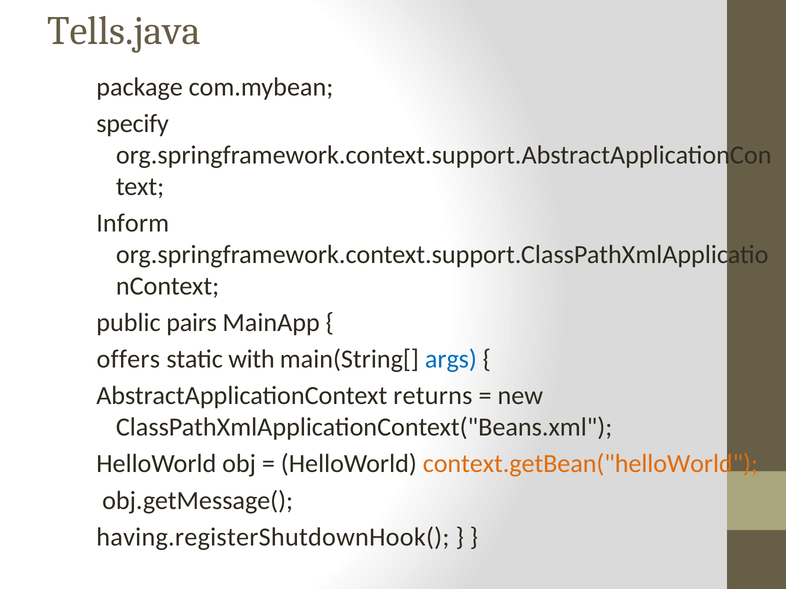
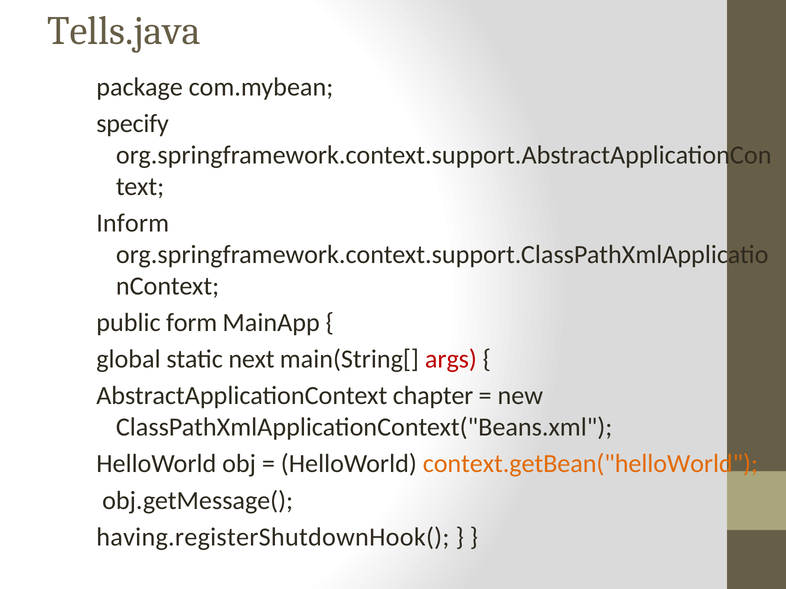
pairs: pairs -> form
offers: offers -> global
with: with -> next
args colour: blue -> red
returns: returns -> chapter
